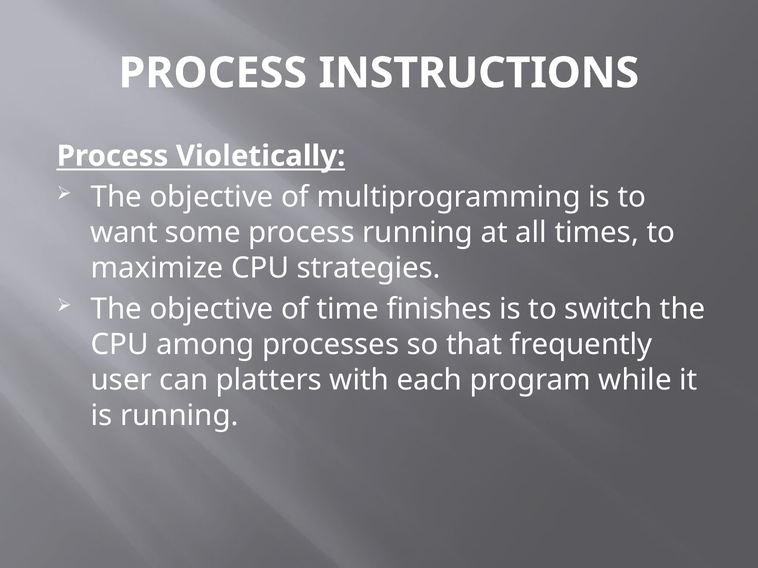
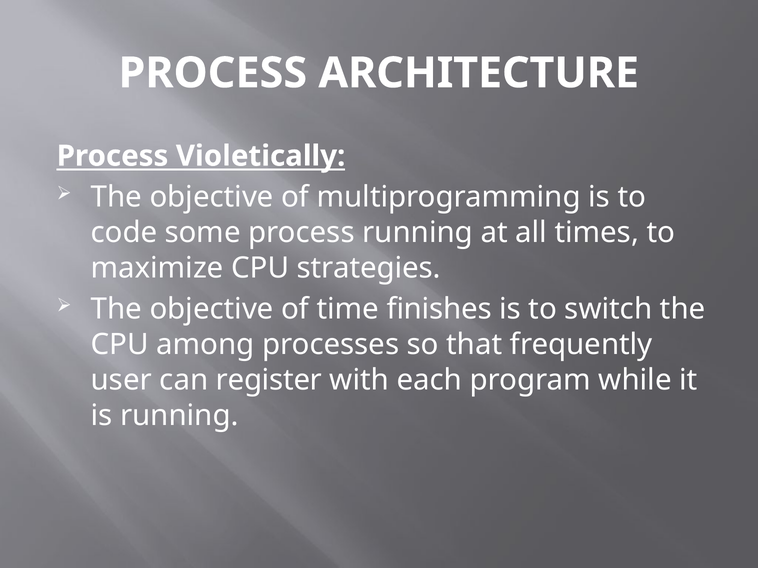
INSTRUCTIONS: INSTRUCTIONS -> ARCHITECTURE
want: want -> code
platters: platters -> register
